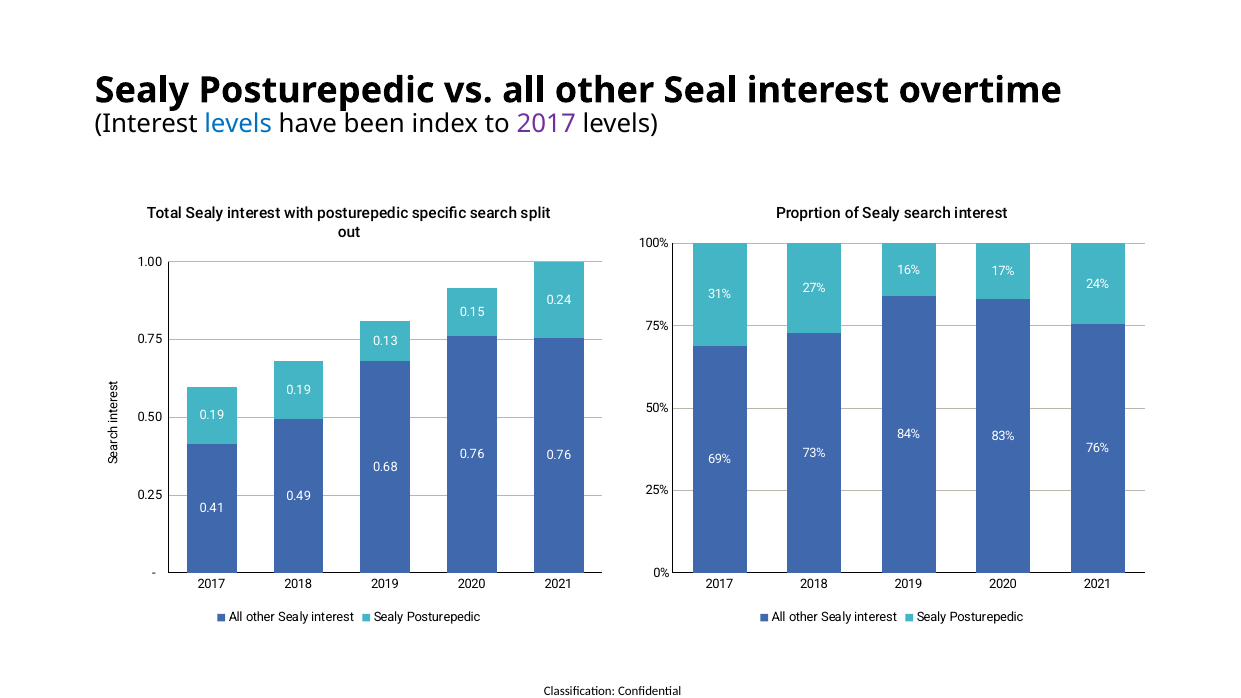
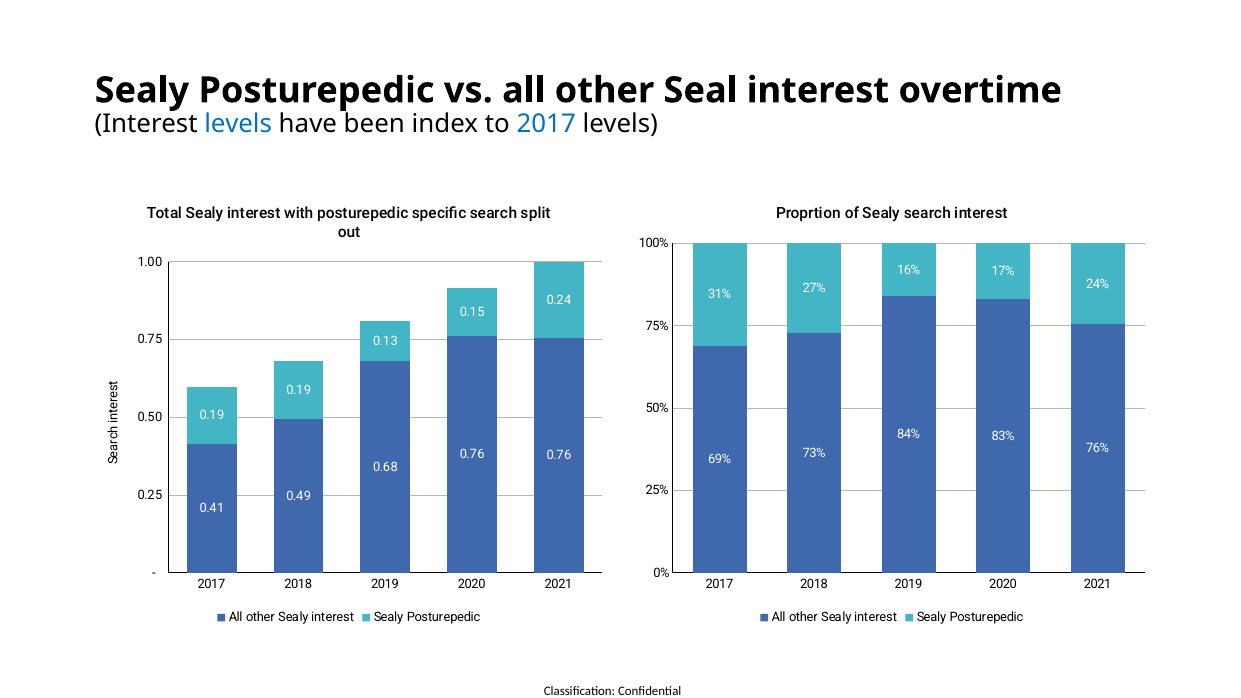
2017 at (546, 124) colour: purple -> blue
